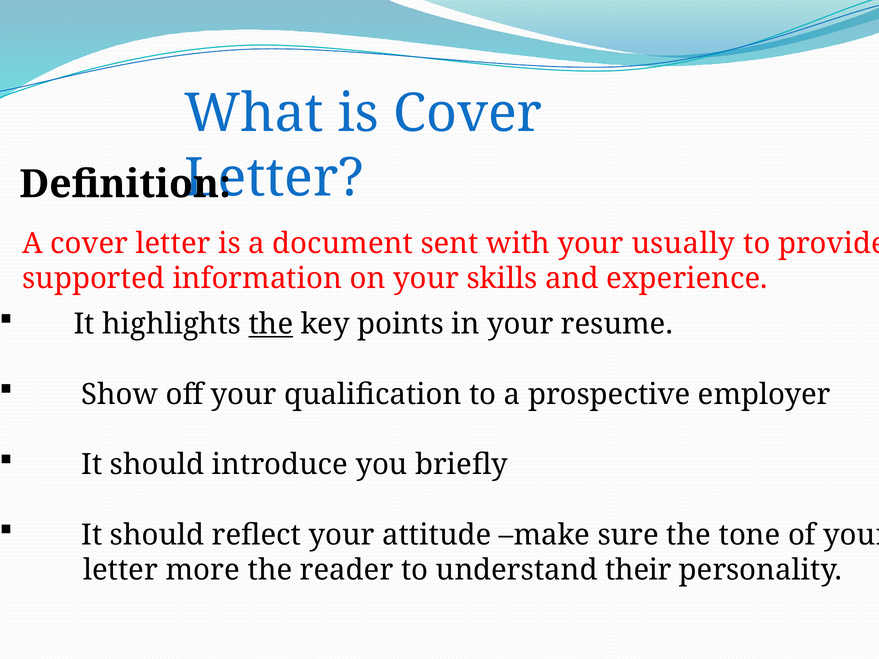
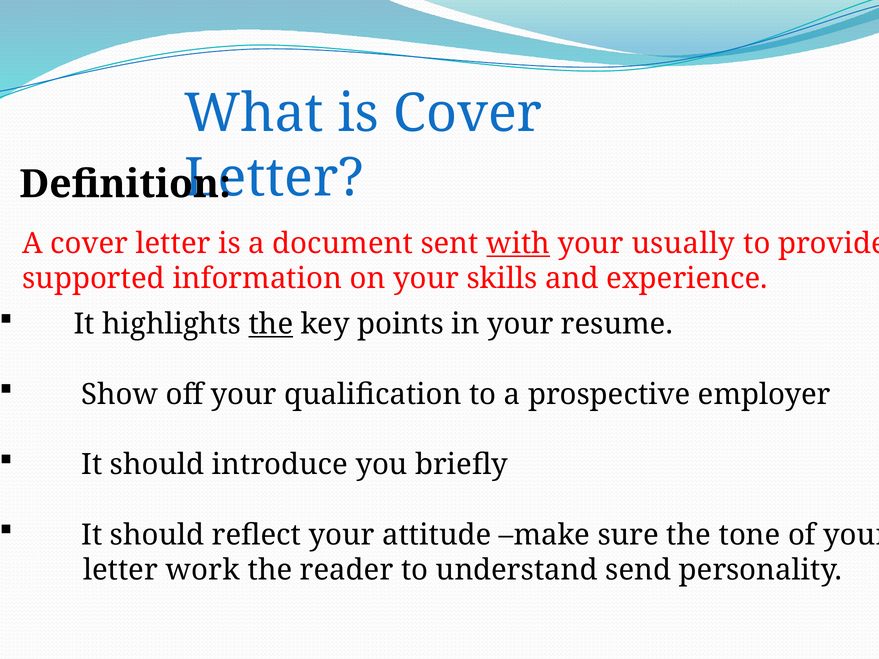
with underline: none -> present
more: more -> work
their: their -> send
